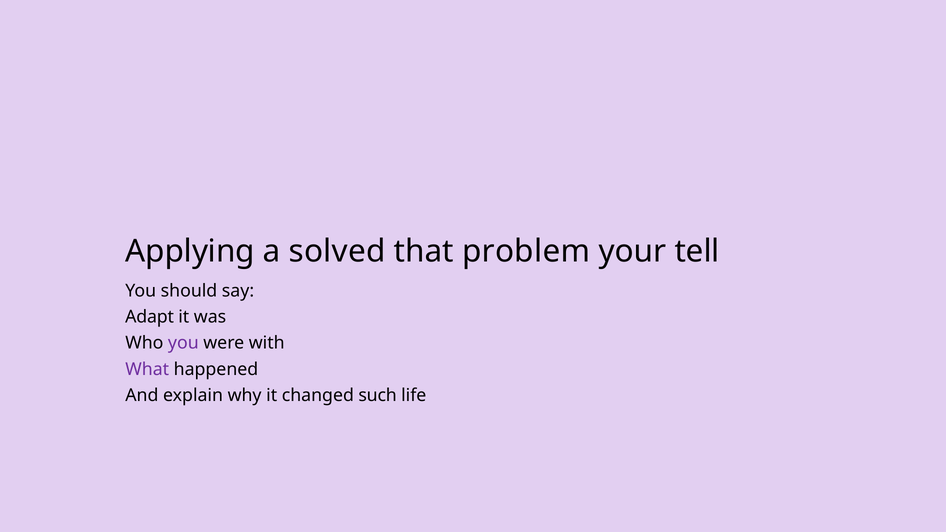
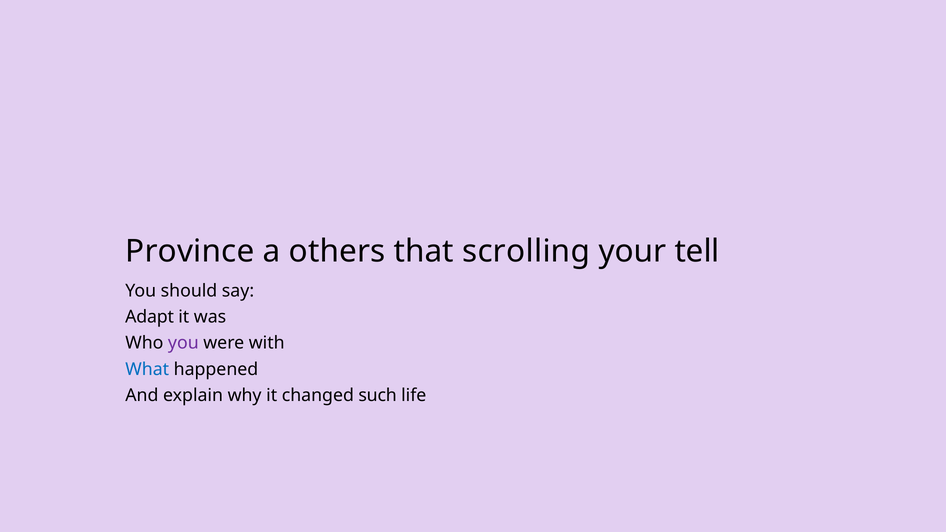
Applying: Applying -> Province
solved: solved -> others
problem: problem -> scrolling
What colour: purple -> blue
